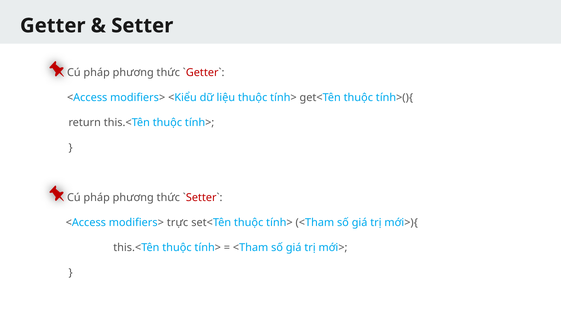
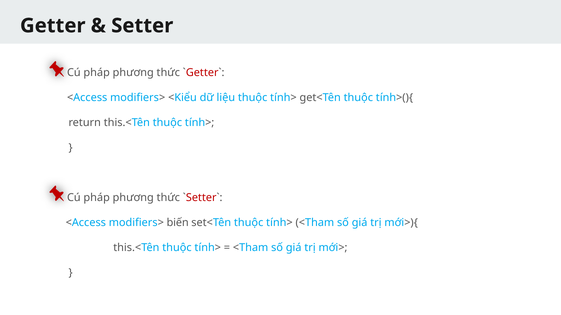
trực: trực -> biến
